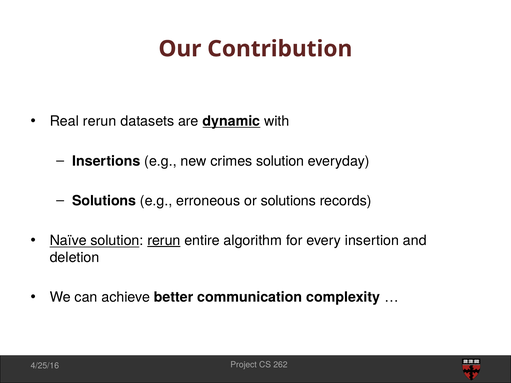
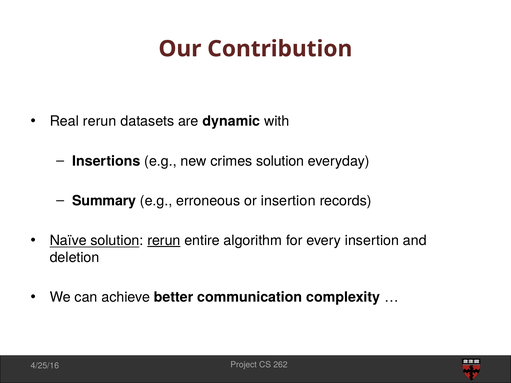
dynamic underline: present -> none
Solutions at (104, 201): Solutions -> Summary
or solutions: solutions -> insertion
